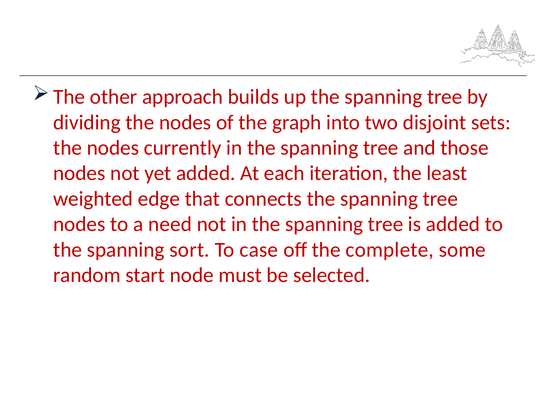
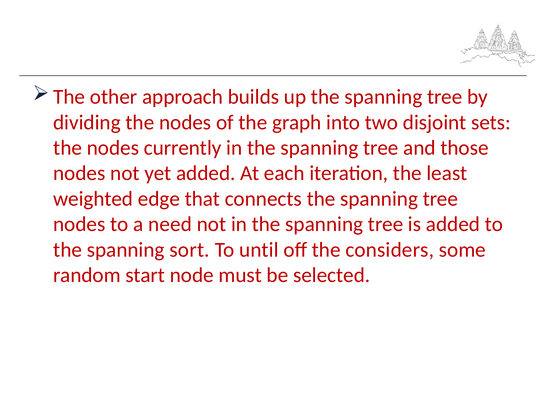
case: case -> until
complete: complete -> considers
